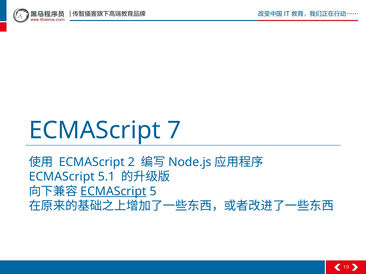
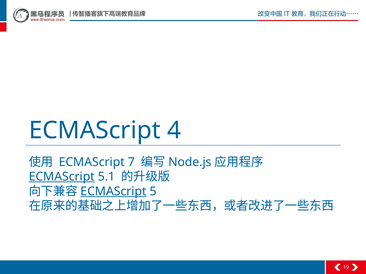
7: 7 -> 4
2: 2 -> 7
ECMAScript at (62, 177) underline: none -> present
